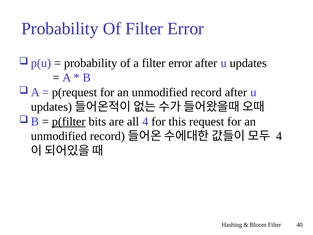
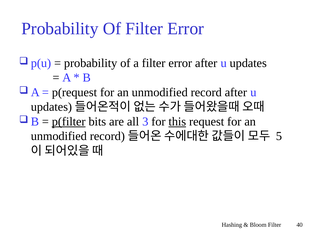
all 4: 4 -> 3
this underline: none -> present
4 at (279, 136): 4 -> 5
